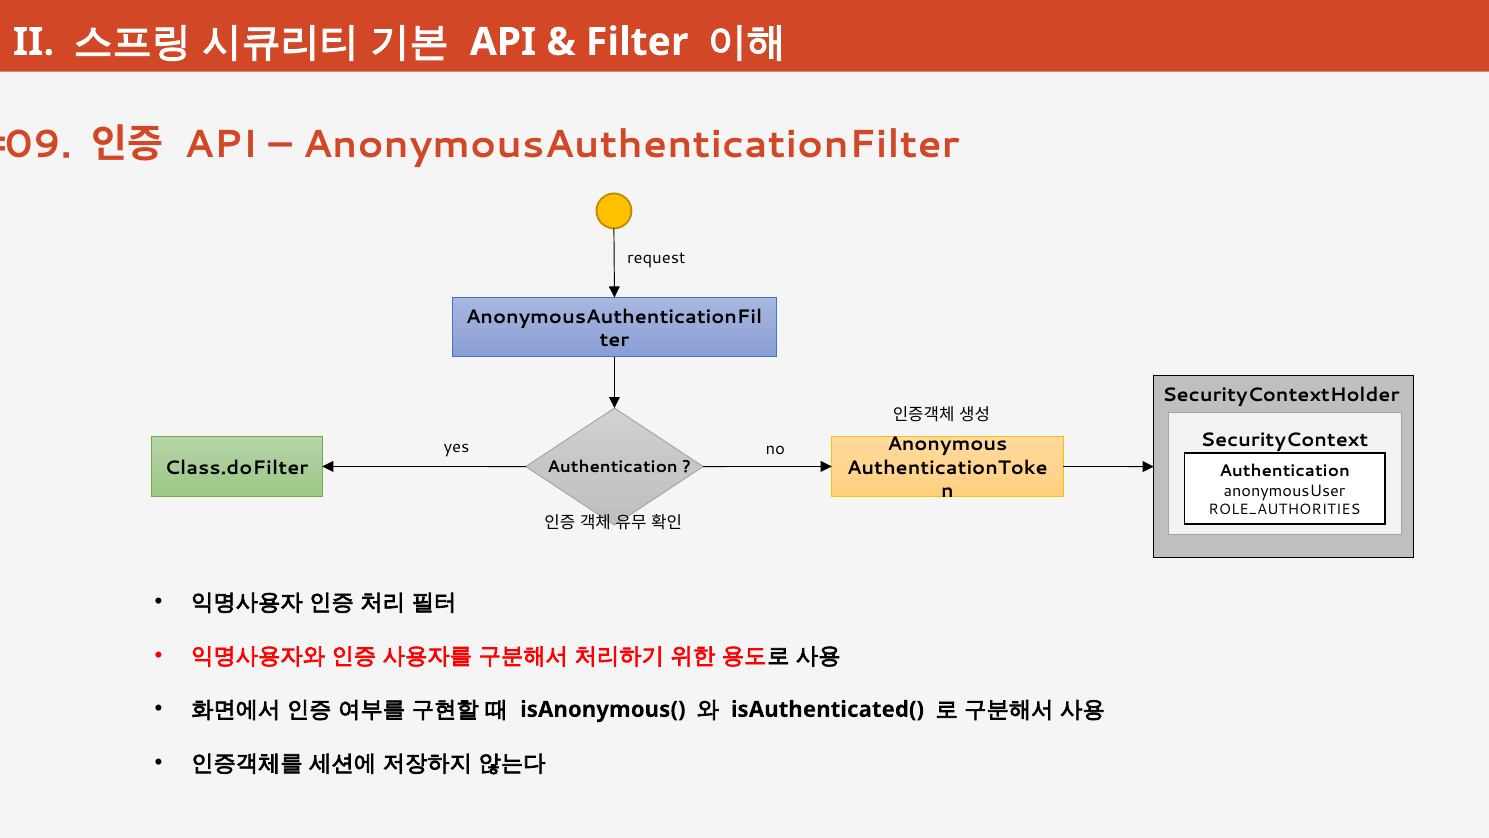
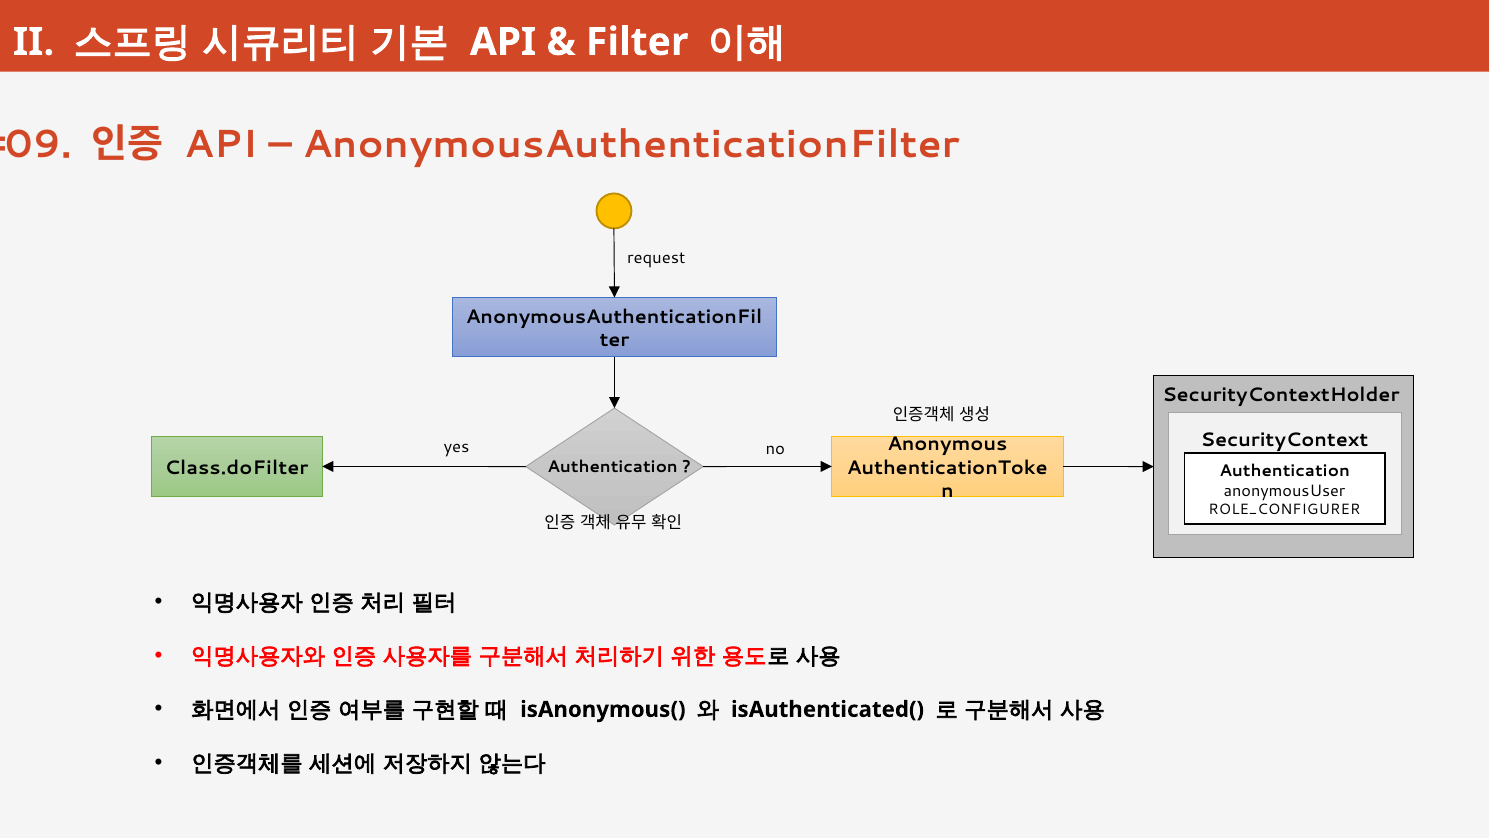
ROLE_AUTHORITIES: ROLE_AUTHORITIES -> ROLE_CONFIGURER
